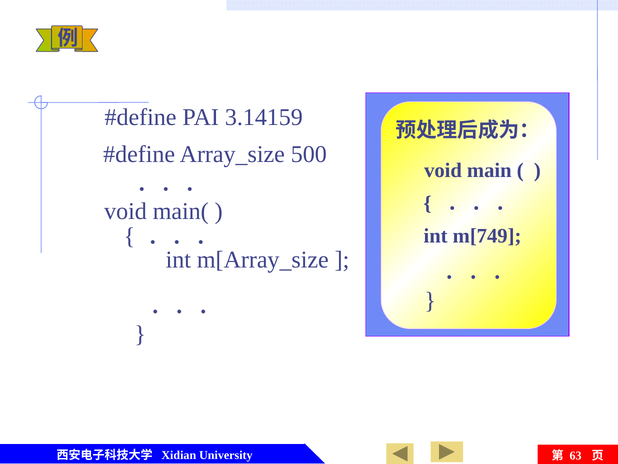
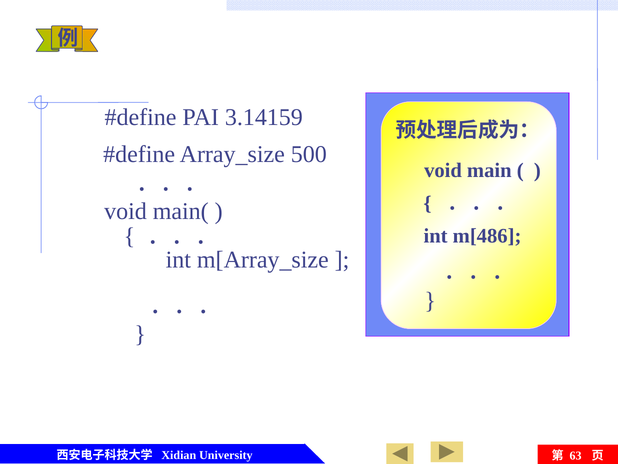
m[749: m[749 -> m[486
